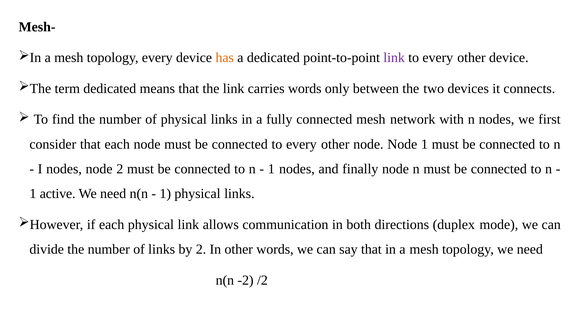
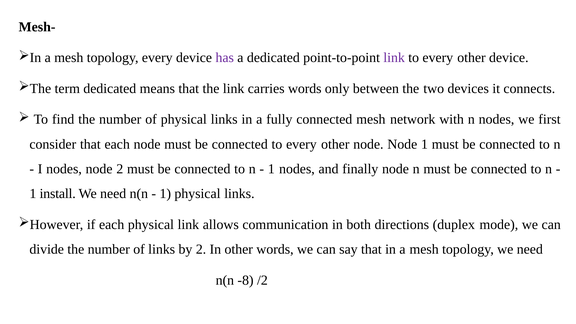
has colour: orange -> purple
active: active -> install
-2: -2 -> -8
